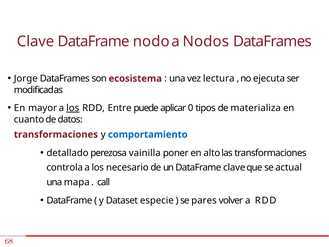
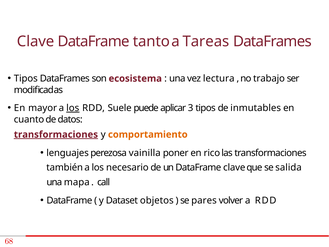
nodo: nodo -> tanto
Nodos: Nodos -> Tareas
Jorge at (26, 79): Jorge -> Tipos
ejecuta: ejecuta -> trabajo
Entre: Entre -> Suele
0: 0 -> 3
materializa: materializa -> inmutables
transformaciones at (56, 135) underline: none -> present
comportamiento colour: blue -> orange
detallado: detallado -> lenguajes
alto: alto -> rico
controla: controla -> también
actual: actual -> salida
especie: especie -> objetos
